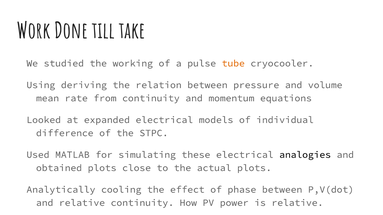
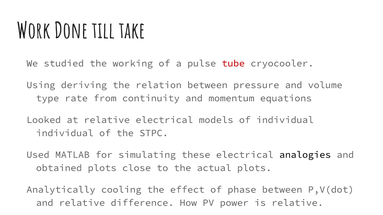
tube colour: orange -> red
mean: mean -> type
at expanded: expanded -> relative
difference at (65, 133): difference -> individual
relative continuity: continuity -> difference
